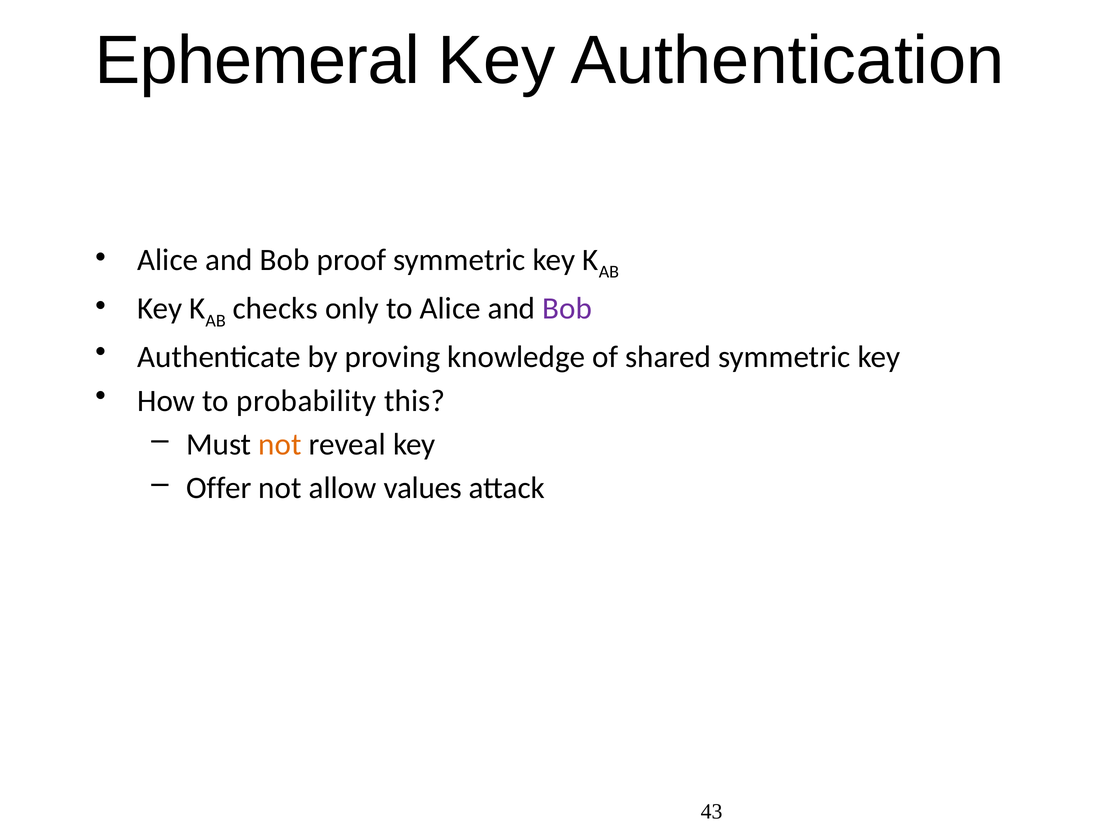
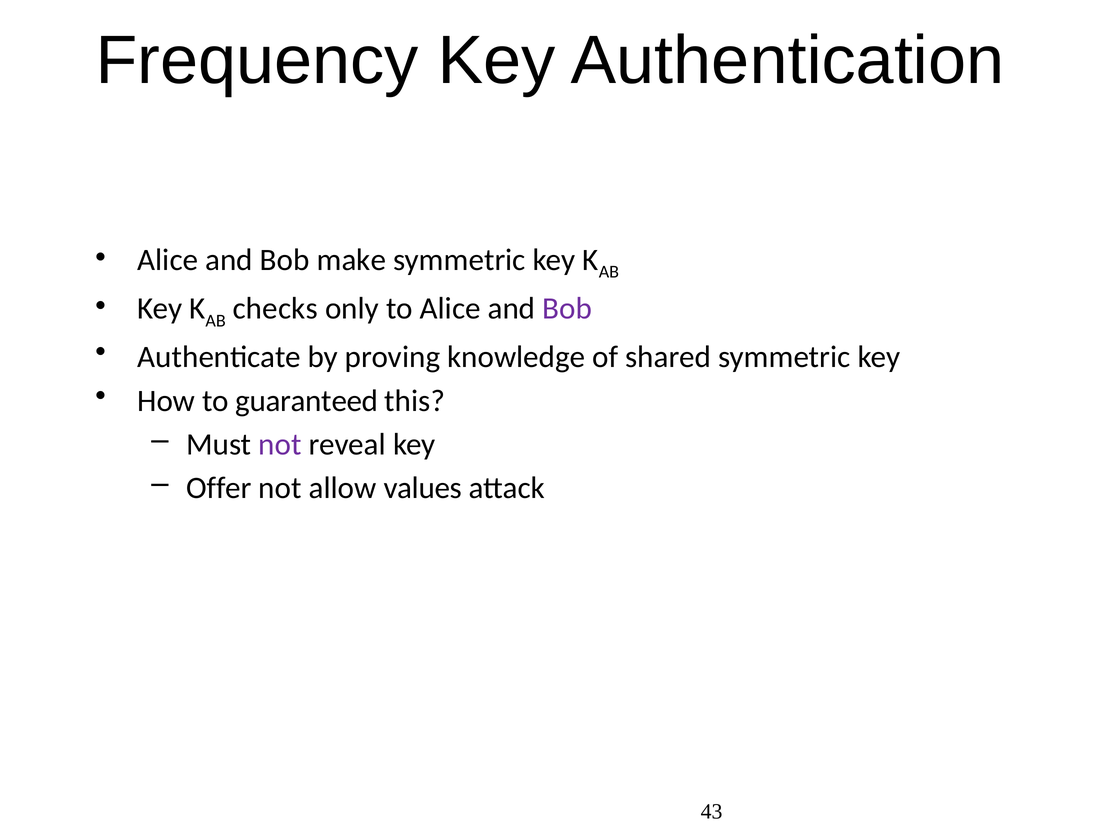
Ephemeral: Ephemeral -> Frequency
proof: proof -> make
probability: probability -> guaranteed
not at (280, 444) colour: orange -> purple
